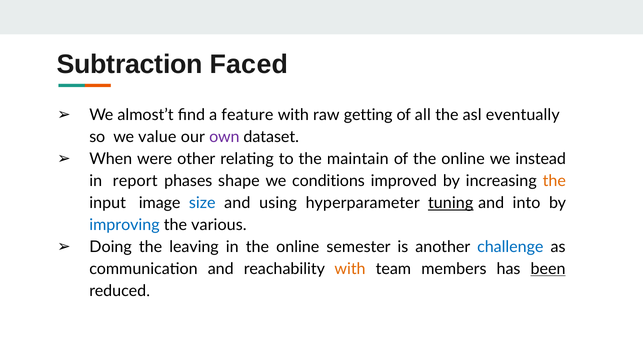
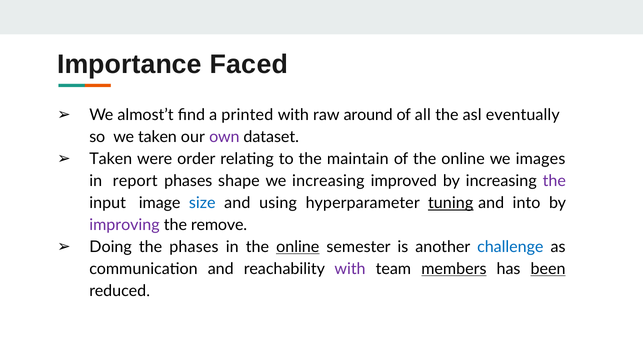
Subtraction: Subtraction -> Importance
feature: feature -> printed
getting: getting -> around
we value: value -> taken
When at (111, 159): When -> Taken
other: other -> order
instead: instead -> images
we conditions: conditions -> increasing
the at (554, 181) colour: orange -> purple
improving colour: blue -> purple
various: various -> remove
the leaving: leaving -> phases
online at (298, 247) underline: none -> present
with at (350, 269) colour: orange -> purple
members underline: none -> present
